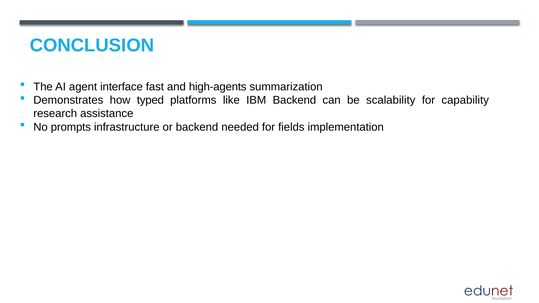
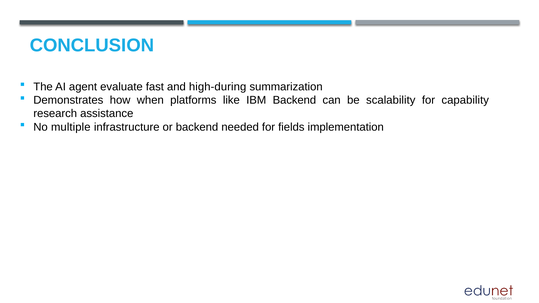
interface: interface -> evaluate
high-agents: high-agents -> high-during
typed: typed -> when
prompts: prompts -> multiple
